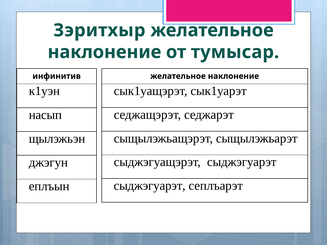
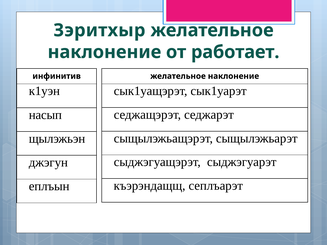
тумысар: тумысар -> работает
сыджэгуарэт at (150, 186): сыджэгуарэт -> къэрэндащщ
